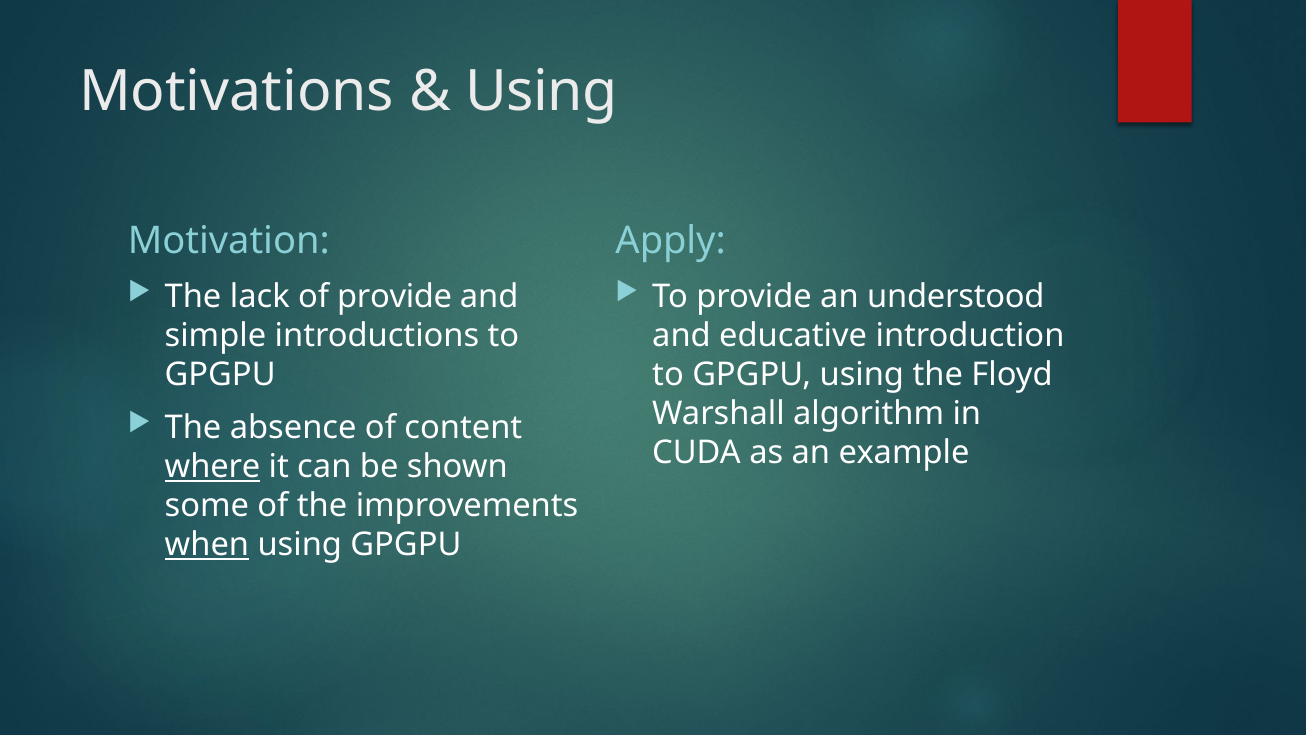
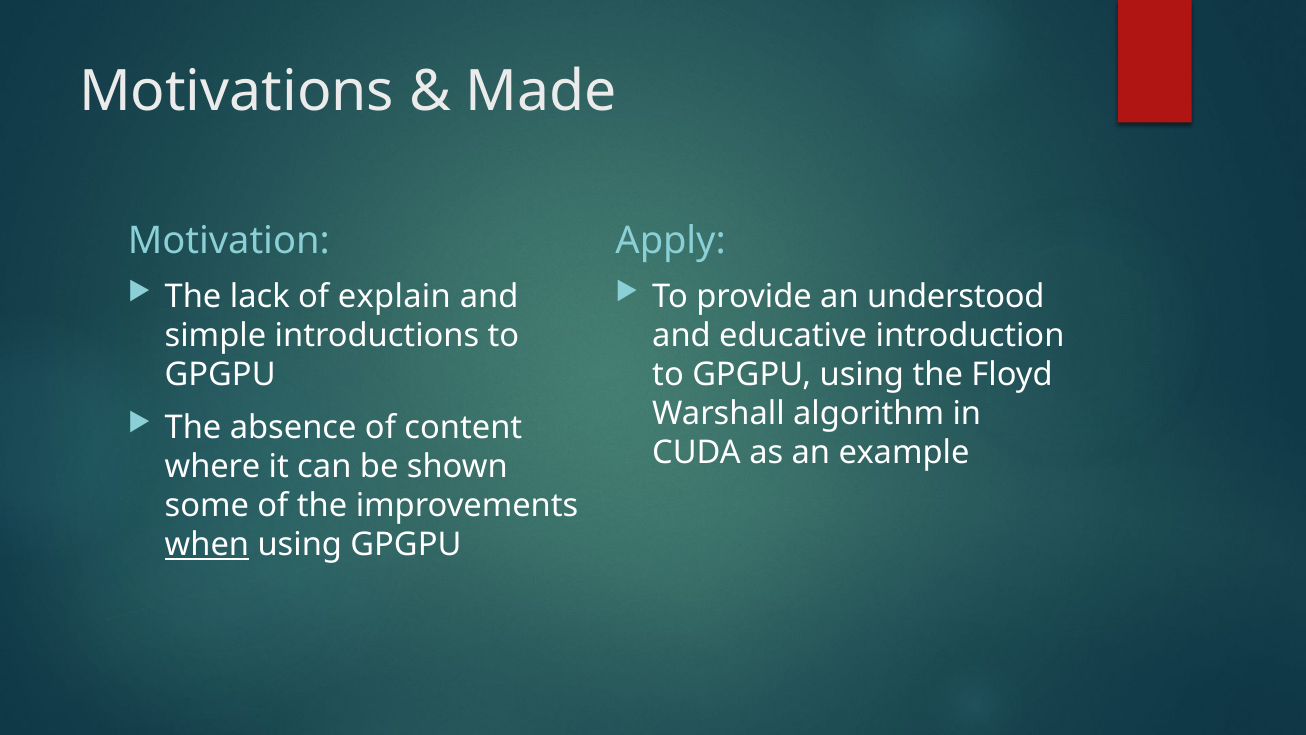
Using at (541, 92): Using -> Made
of provide: provide -> explain
where underline: present -> none
